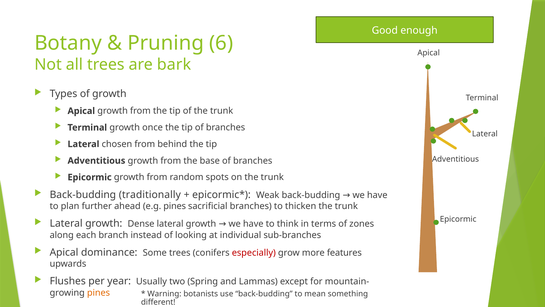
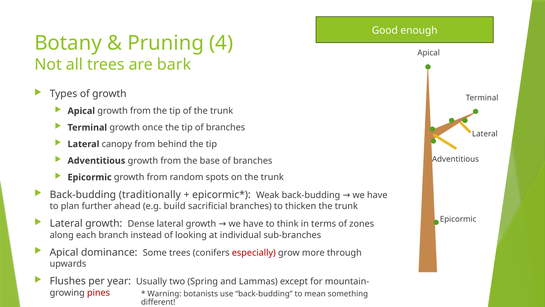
6: 6 -> 4
chosen: chosen -> canopy
e.g pines: pines -> build
features: features -> through
pines at (99, 292) colour: orange -> red
